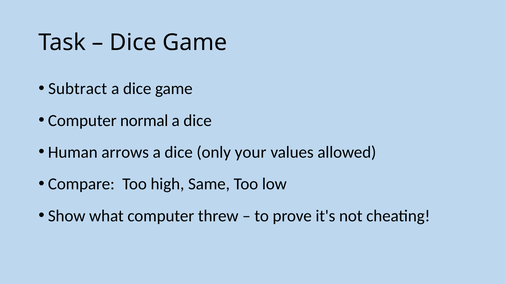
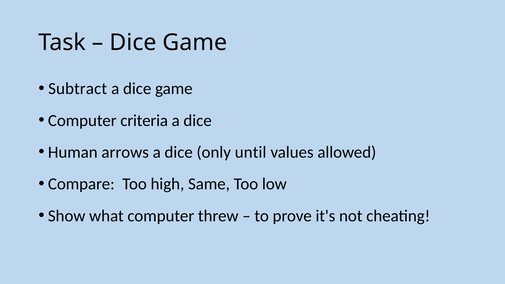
normal: normal -> criteria
your: your -> until
